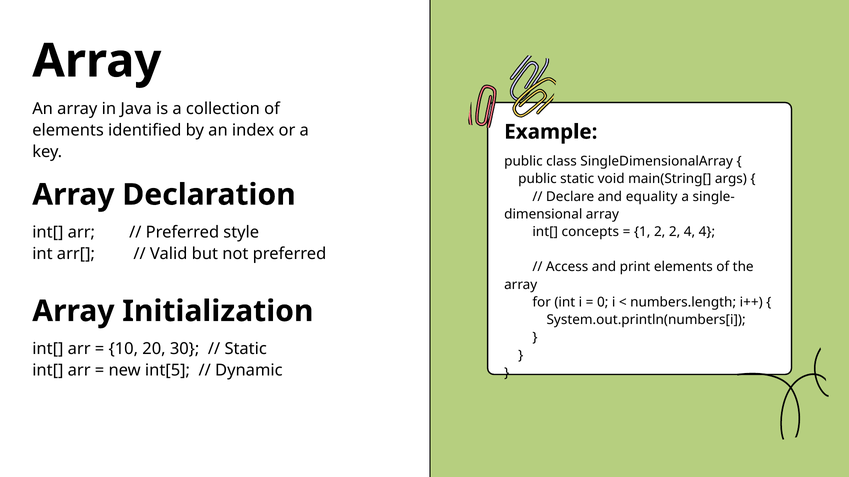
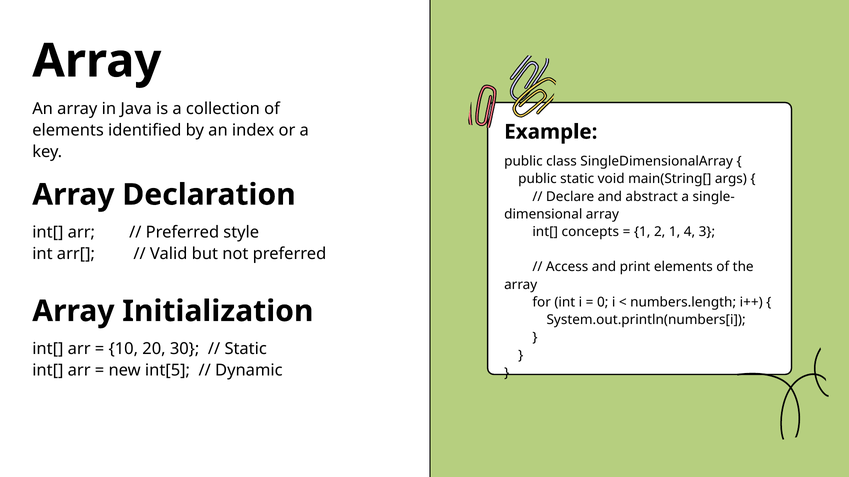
equality: equality -> abstract
2 2: 2 -> 1
4 4: 4 -> 3
